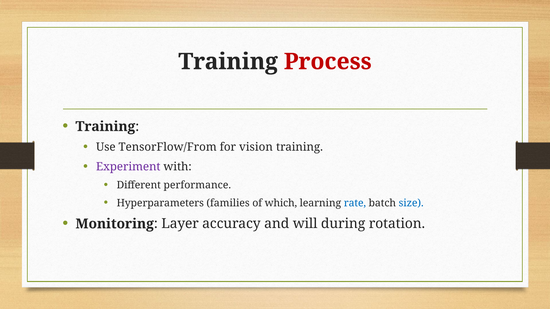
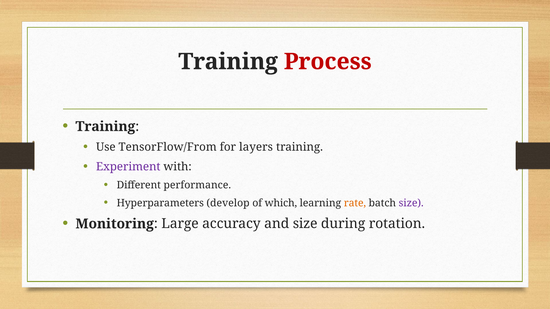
vision: vision -> layers
families: families -> develop
rate colour: blue -> orange
size at (411, 203) colour: blue -> purple
Layer: Layer -> Large
and will: will -> size
